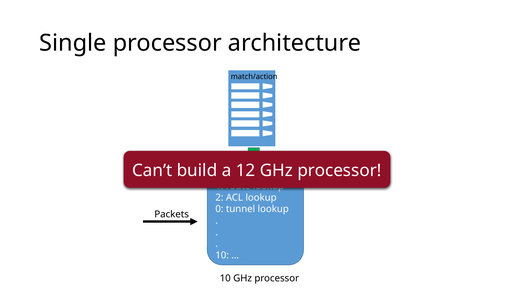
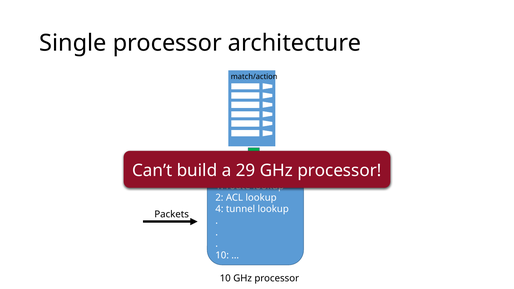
12: 12 -> 29
0: 0 -> 4
